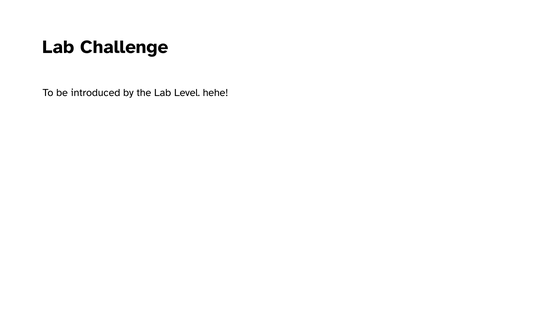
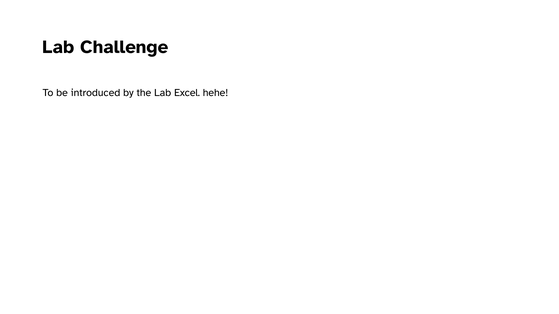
Level: Level -> Excel
